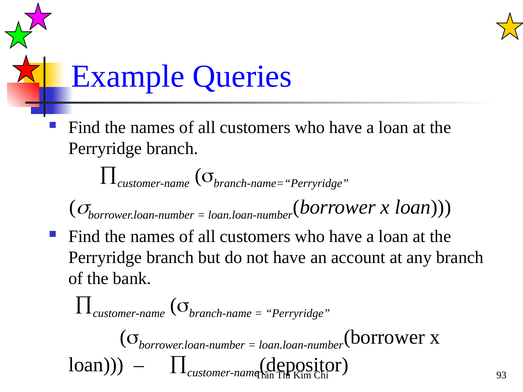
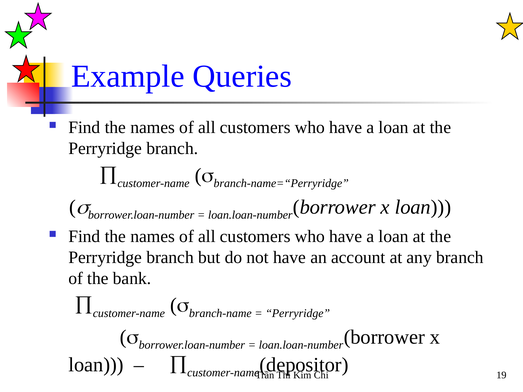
93: 93 -> 19
